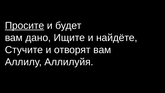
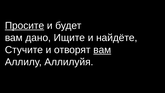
вам at (102, 50) underline: none -> present
